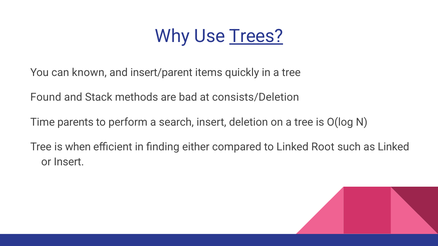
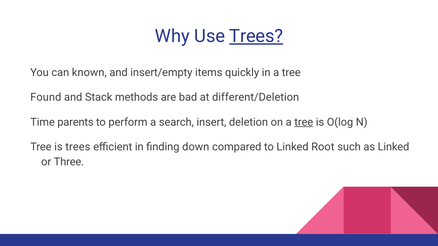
insert/parent: insert/parent -> insert/empty
consists/Deletion: consists/Deletion -> different/Deletion
tree at (304, 122) underline: none -> present
is when: when -> trees
either: either -> down
or Insert: Insert -> Three
